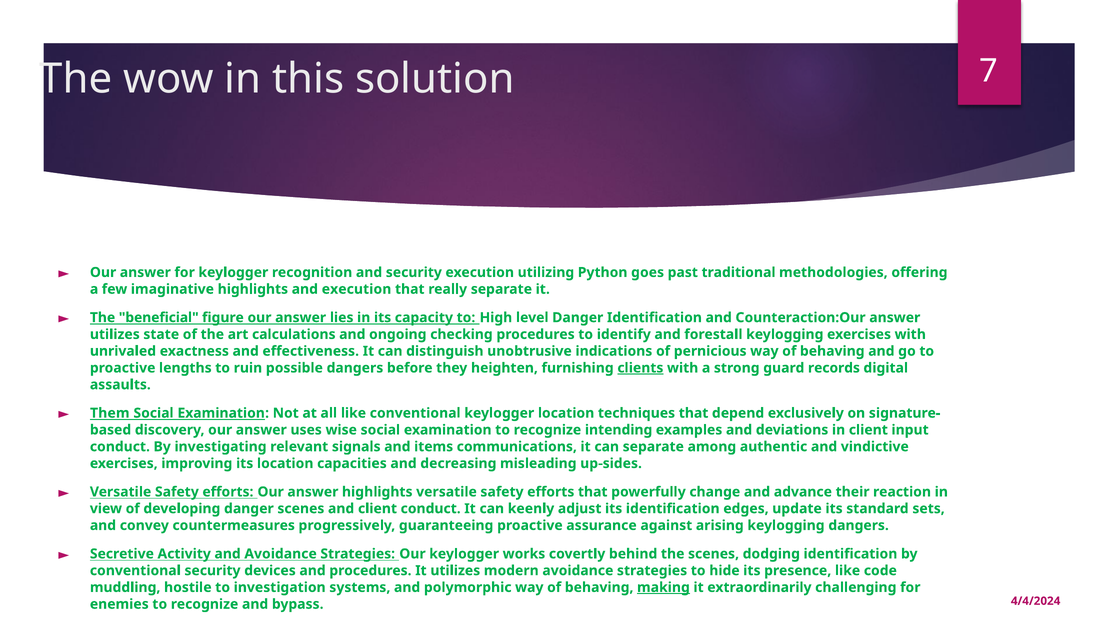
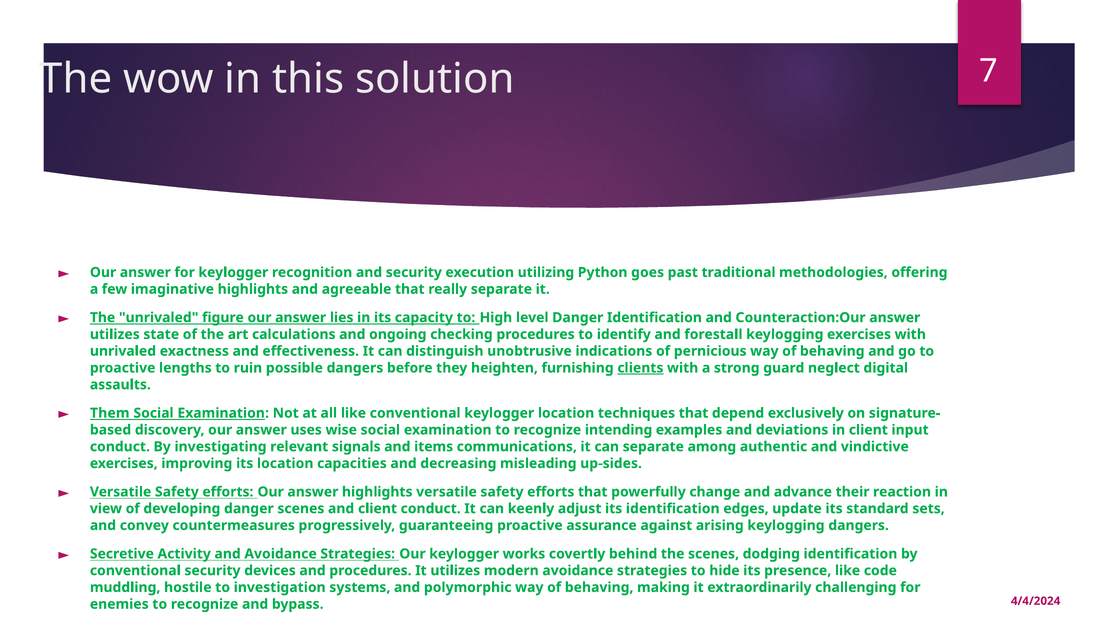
and execution: execution -> agreeable
The beneficial: beneficial -> unrivaled
records: records -> neglect
making underline: present -> none
